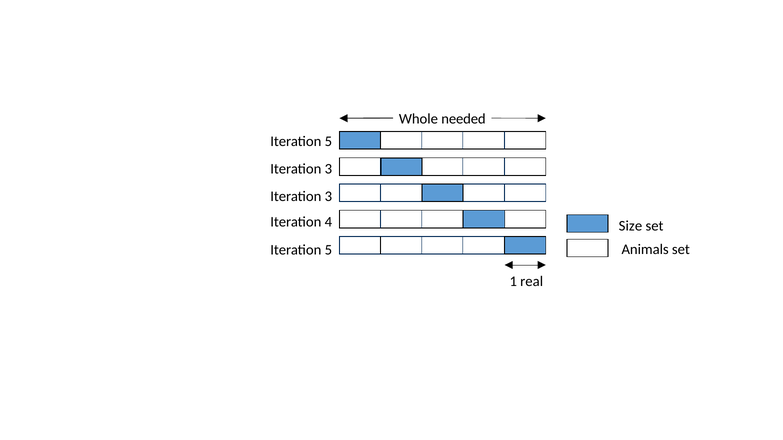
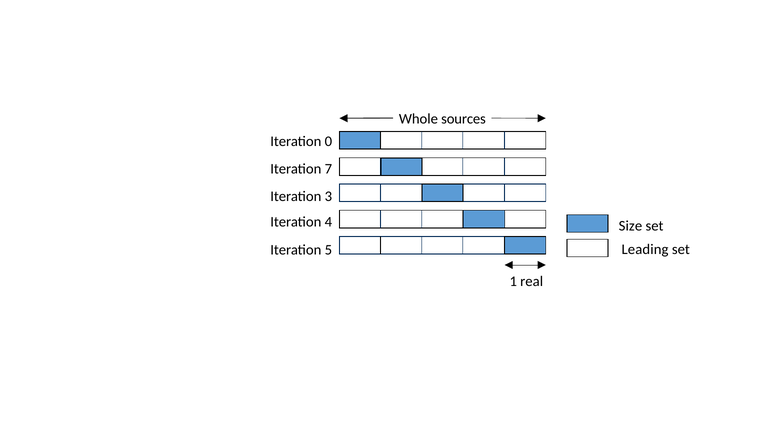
needed: needed -> sources
5 at (328, 141): 5 -> 0
3 at (328, 169): 3 -> 7
Animals: Animals -> Leading
